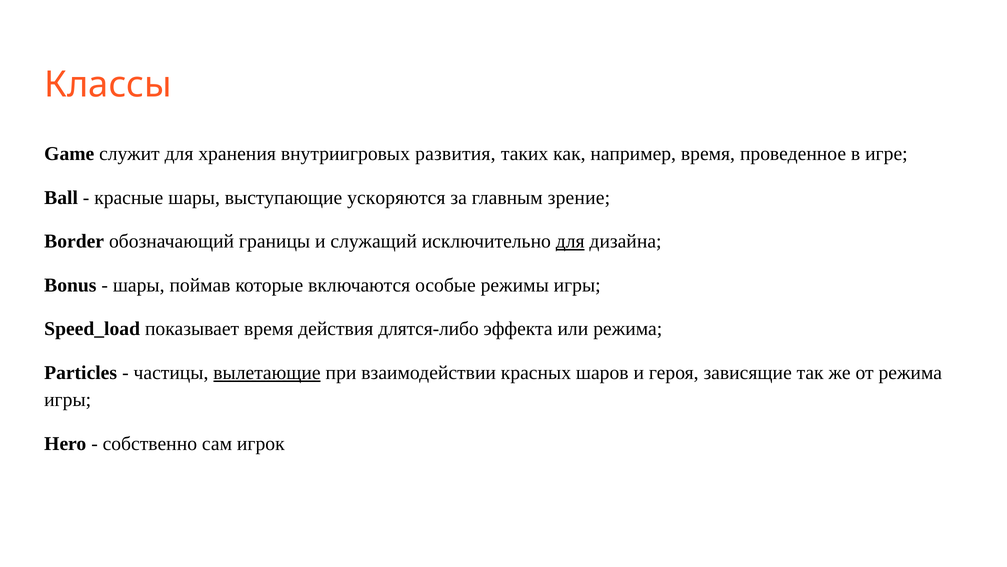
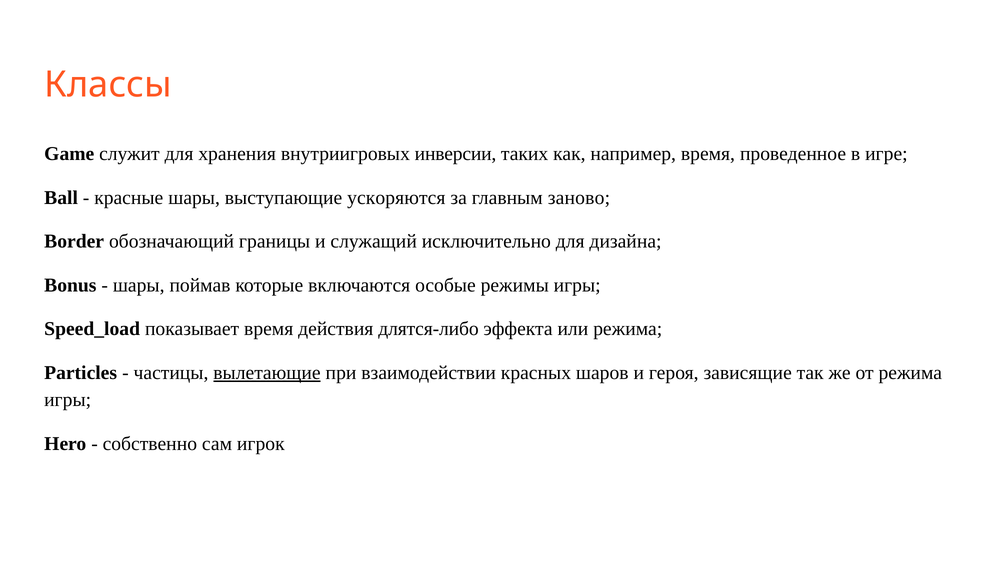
развития: развития -> инверсии
зрение: зрение -> заново
для at (570, 241) underline: present -> none
